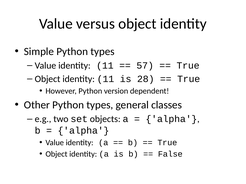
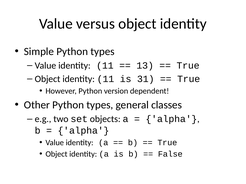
57: 57 -> 13
28: 28 -> 31
